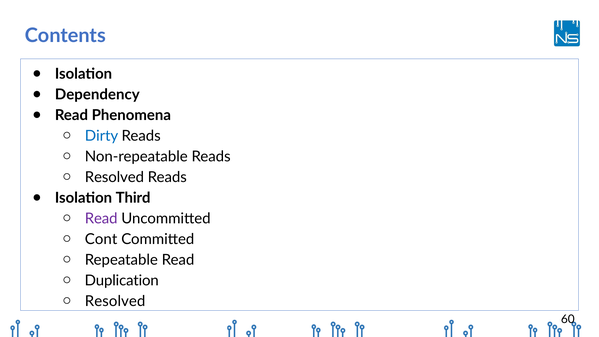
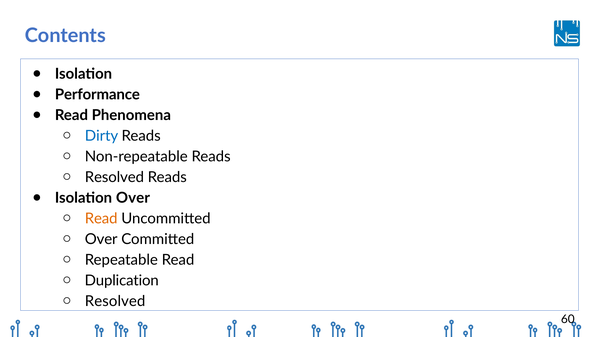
Dependency: Dependency -> Performance
Isolation Third: Third -> Over
Read at (101, 218) colour: purple -> orange
Cont at (101, 239): Cont -> Over
